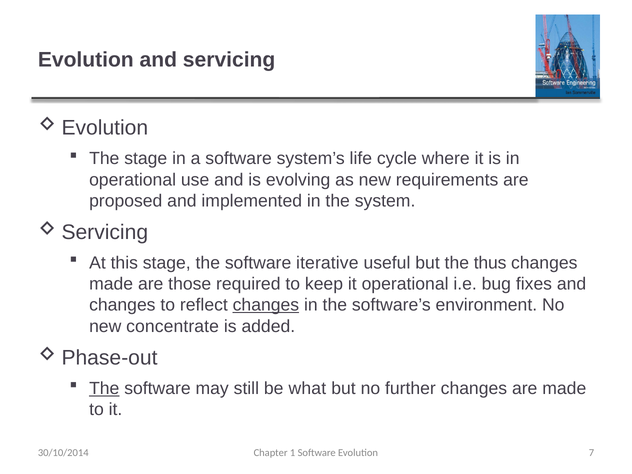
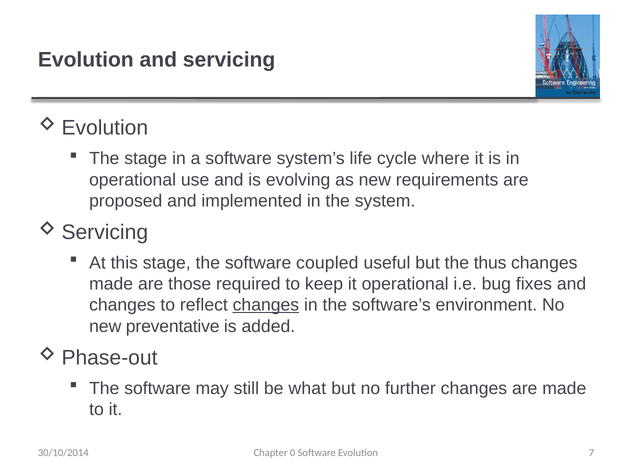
iterative: iterative -> coupled
concentrate: concentrate -> preventative
The at (104, 388) underline: present -> none
1: 1 -> 0
